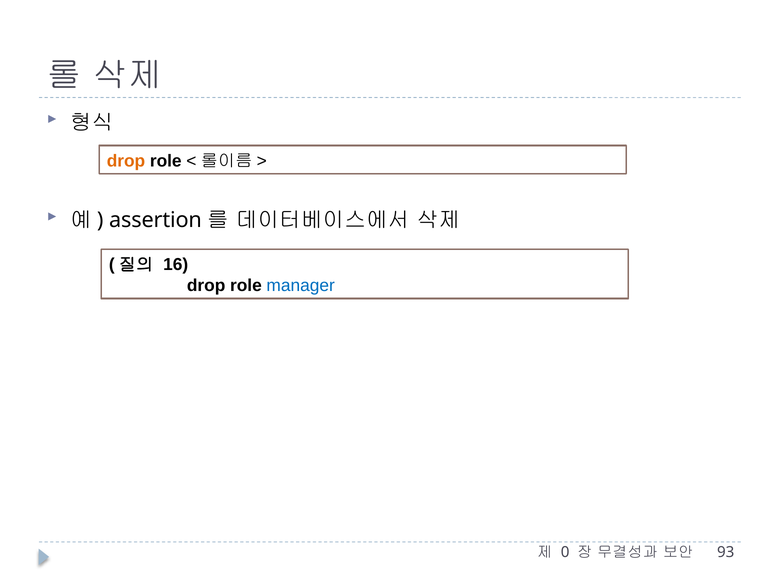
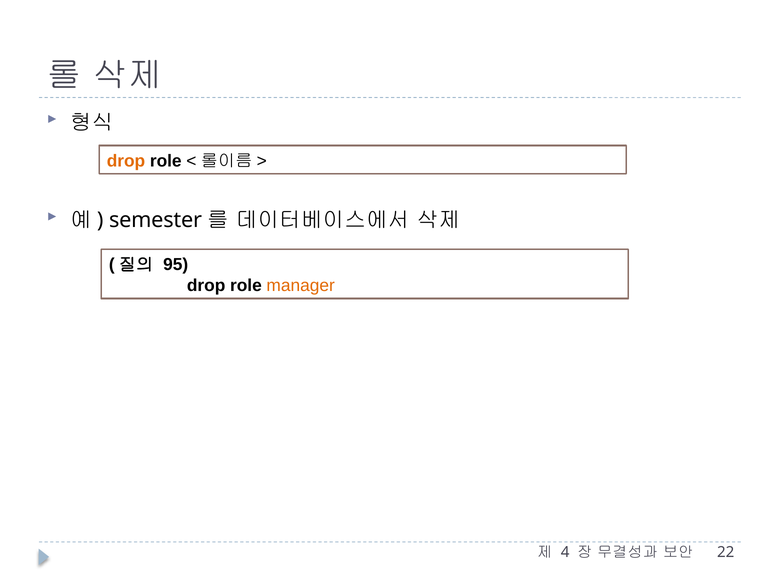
assertion: assertion -> semester
16: 16 -> 95
manager colour: blue -> orange
0: 0 -> 4
93: 93 -> 22
